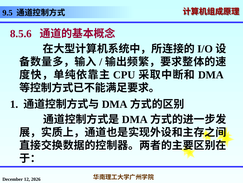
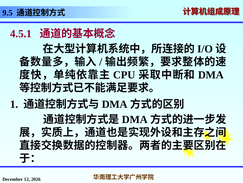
8.5.6: 8.5.6 -> 4.5.1
